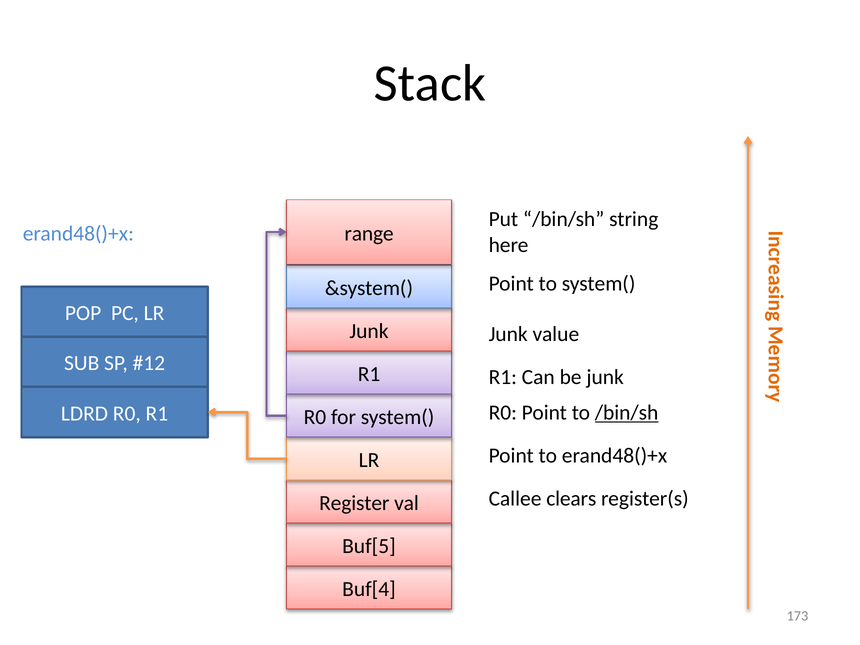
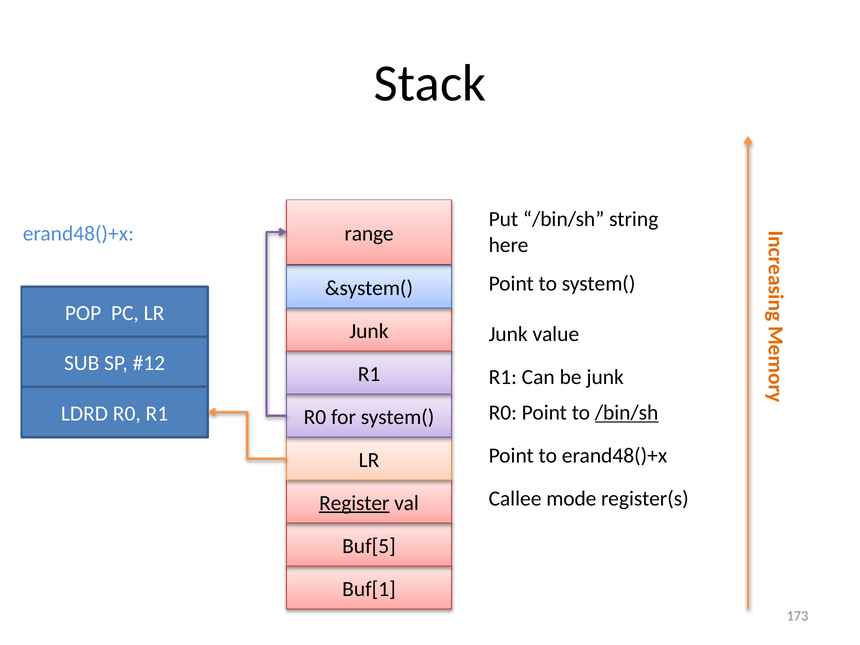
Register underline: none -> present
clears: clears -> mode
Buf[4: Buf[4 -> Buf[1
